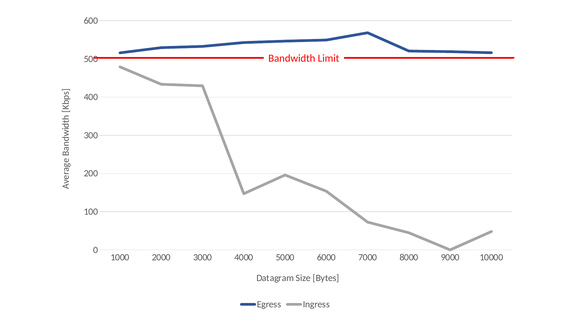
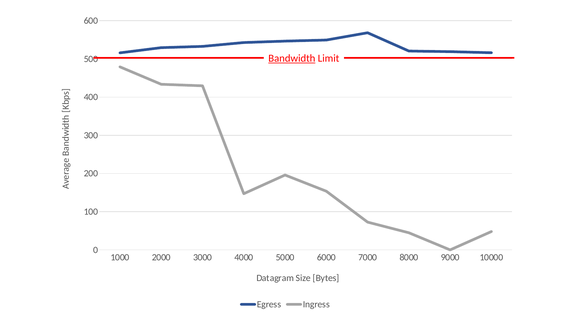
Bandwidth underline: none -> present
